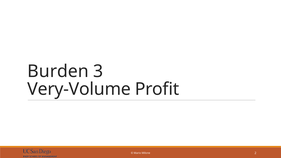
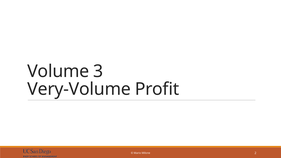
Burden: Burden -> Volume
